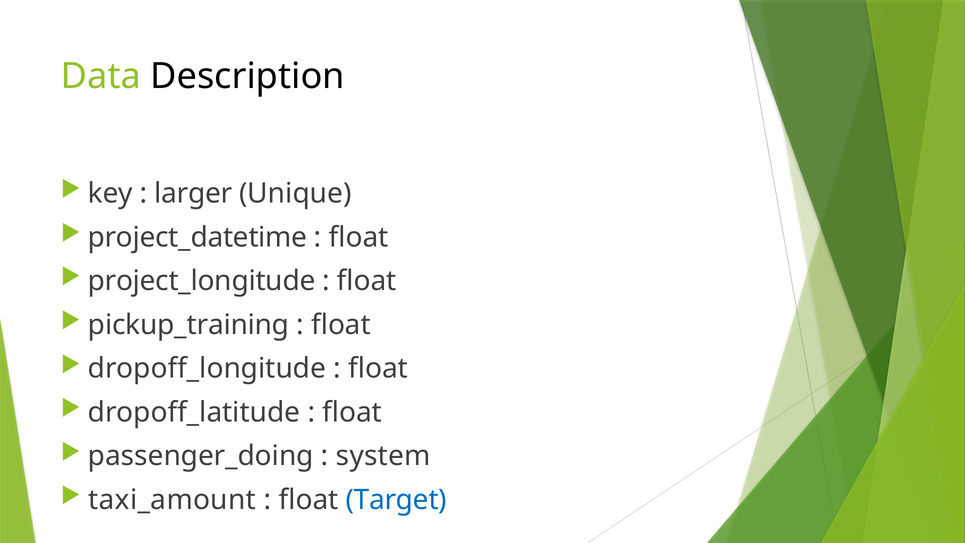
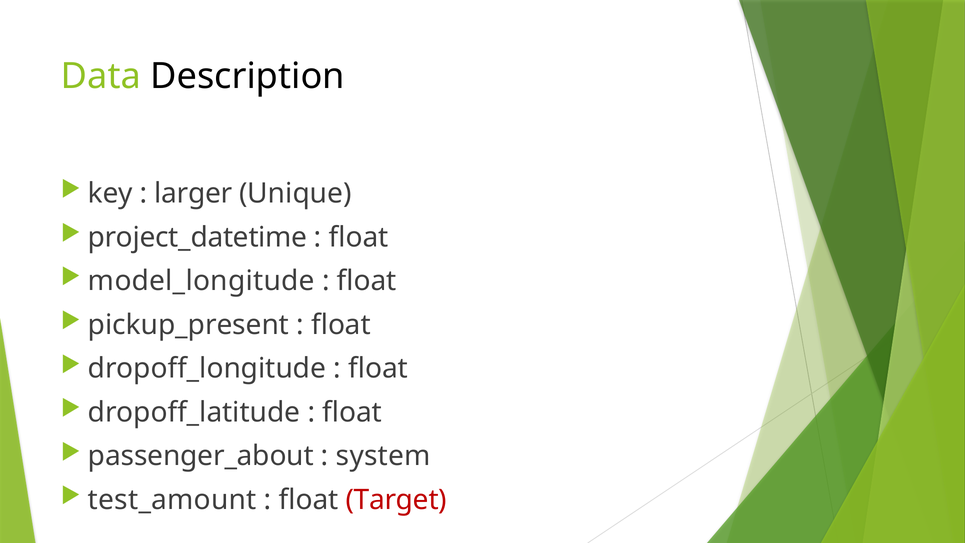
project_longitude: project_longitude -> model_longitude
pickup_training: pickup_training -> pickup_present
passenger_doing: passenger_doing -> passenger_about
taxi_amount: taxi_amount -> test_amount
Target colour: blue -> red
